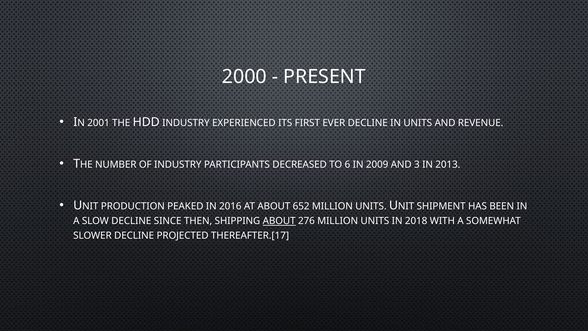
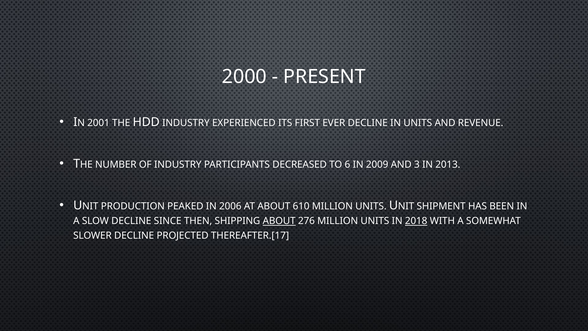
2016: 2016 -> 2006
652: 652 -> 610
2018 underline: none -> present
